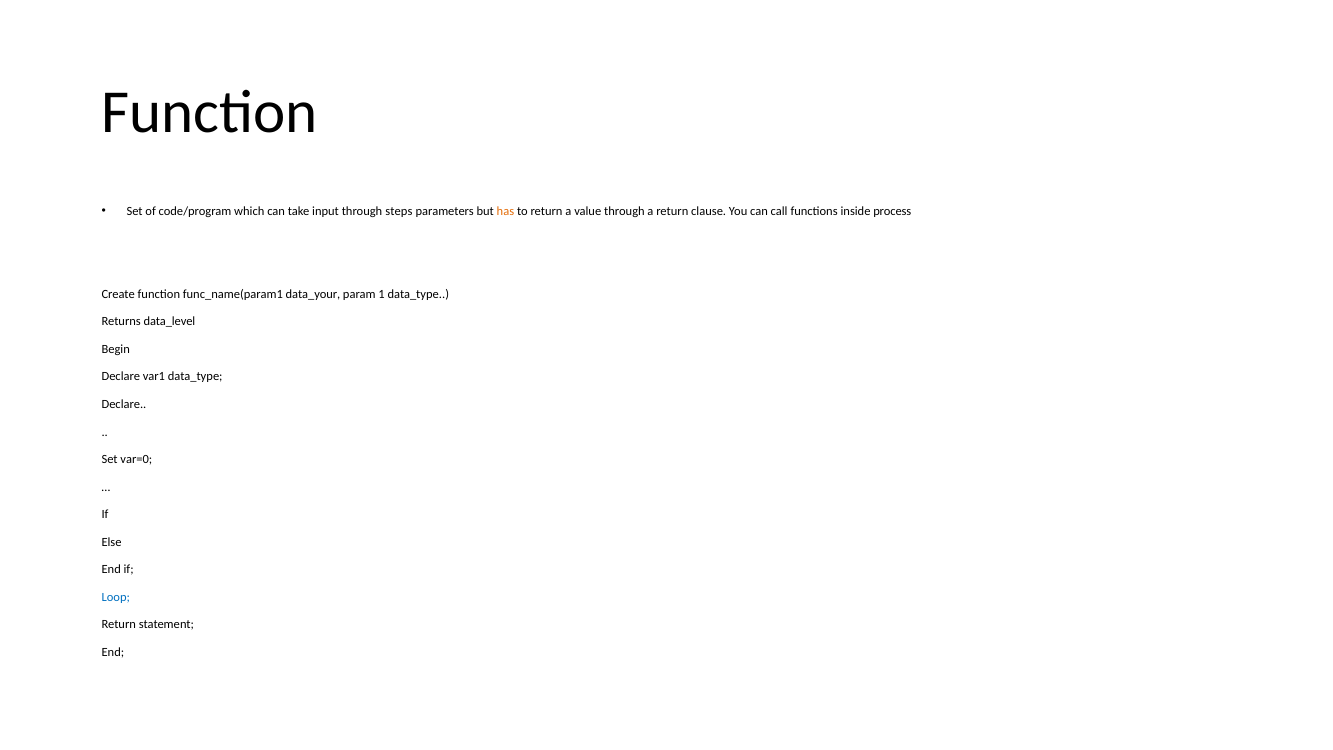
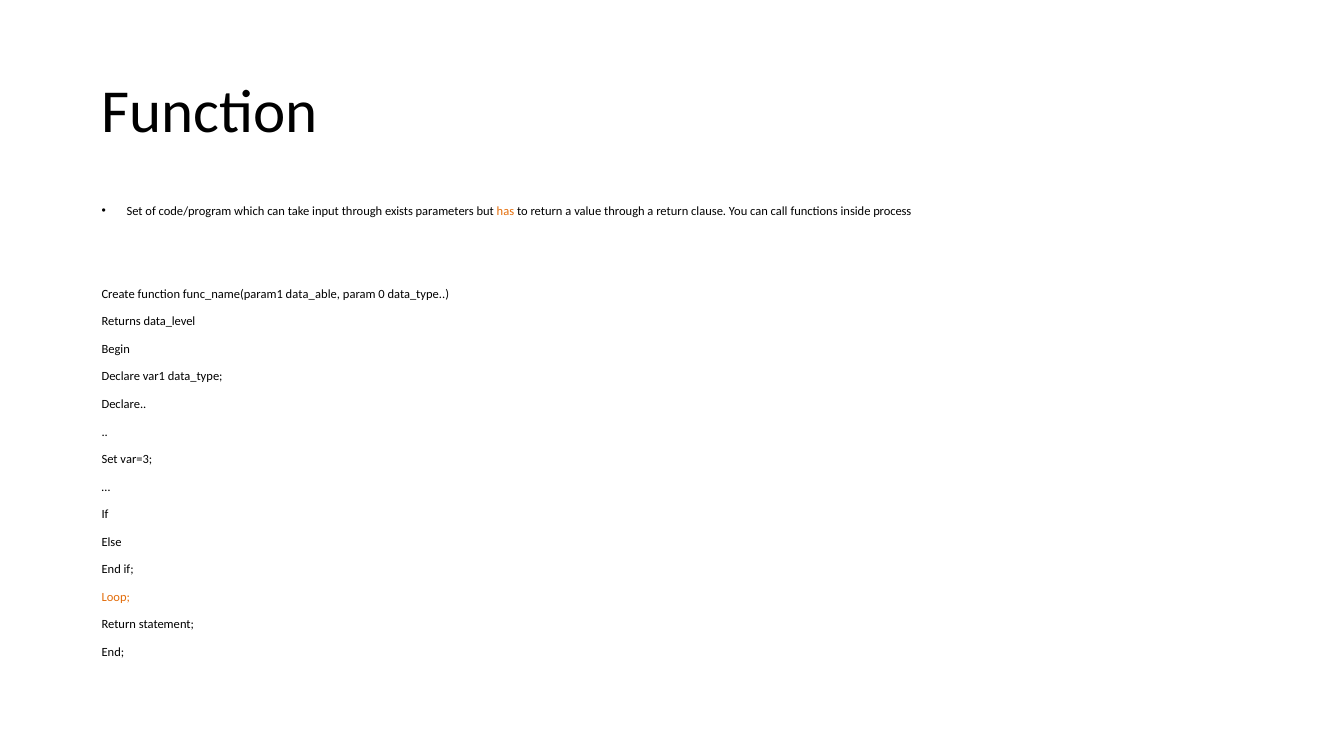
steps: steps -> exists
data_your: data_your -> data_able
1: 1 -> 0
var=0: var=0 -> var=3
Loop colour: blue -> orange
